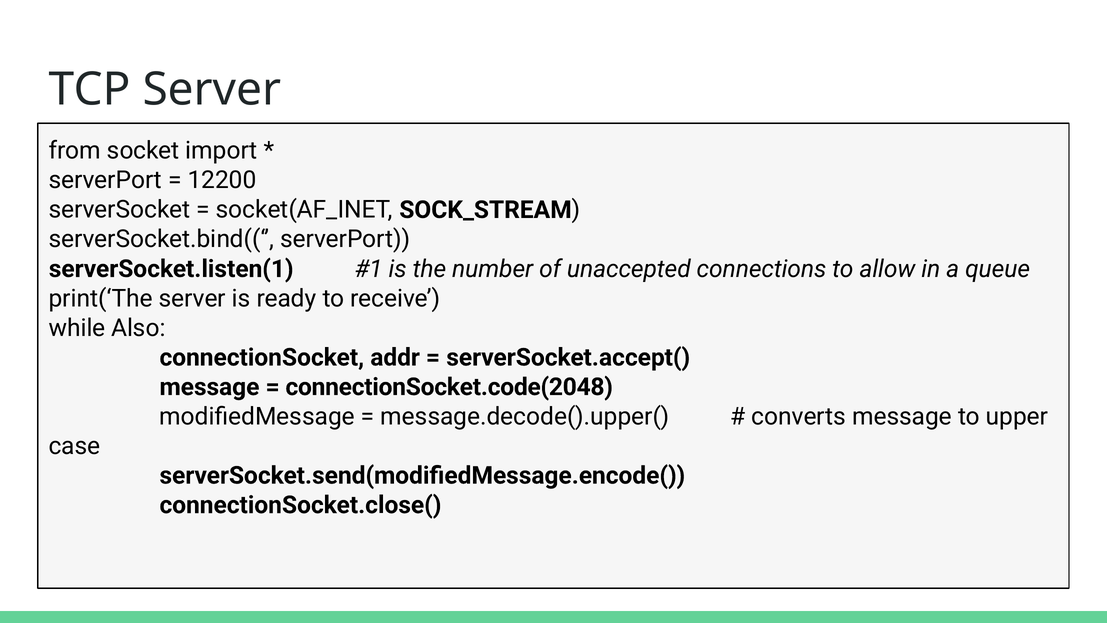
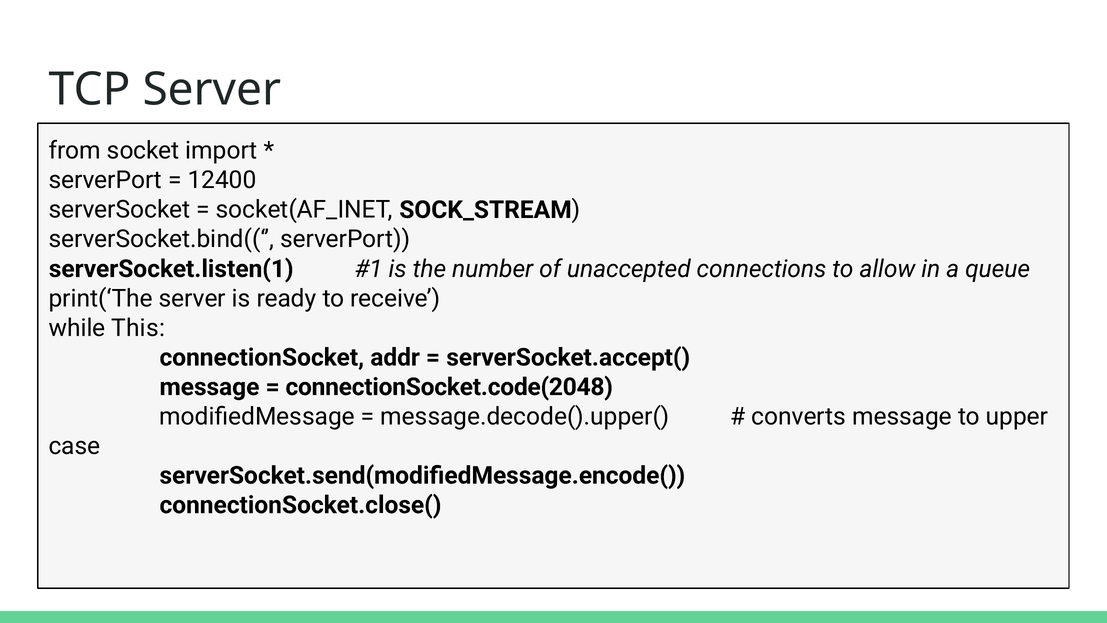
12200: 12200 -> 12400
Also: Also -> This
